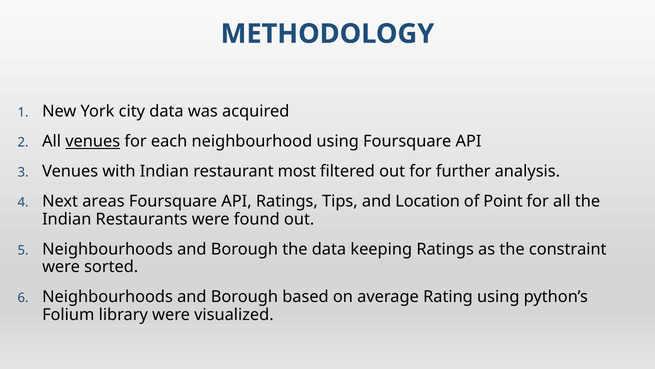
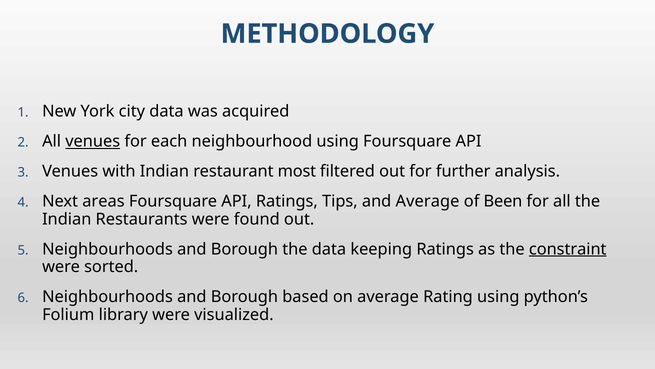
and Location: Location -> Average
Point: Point -> Been
constraint underline: none -> present
